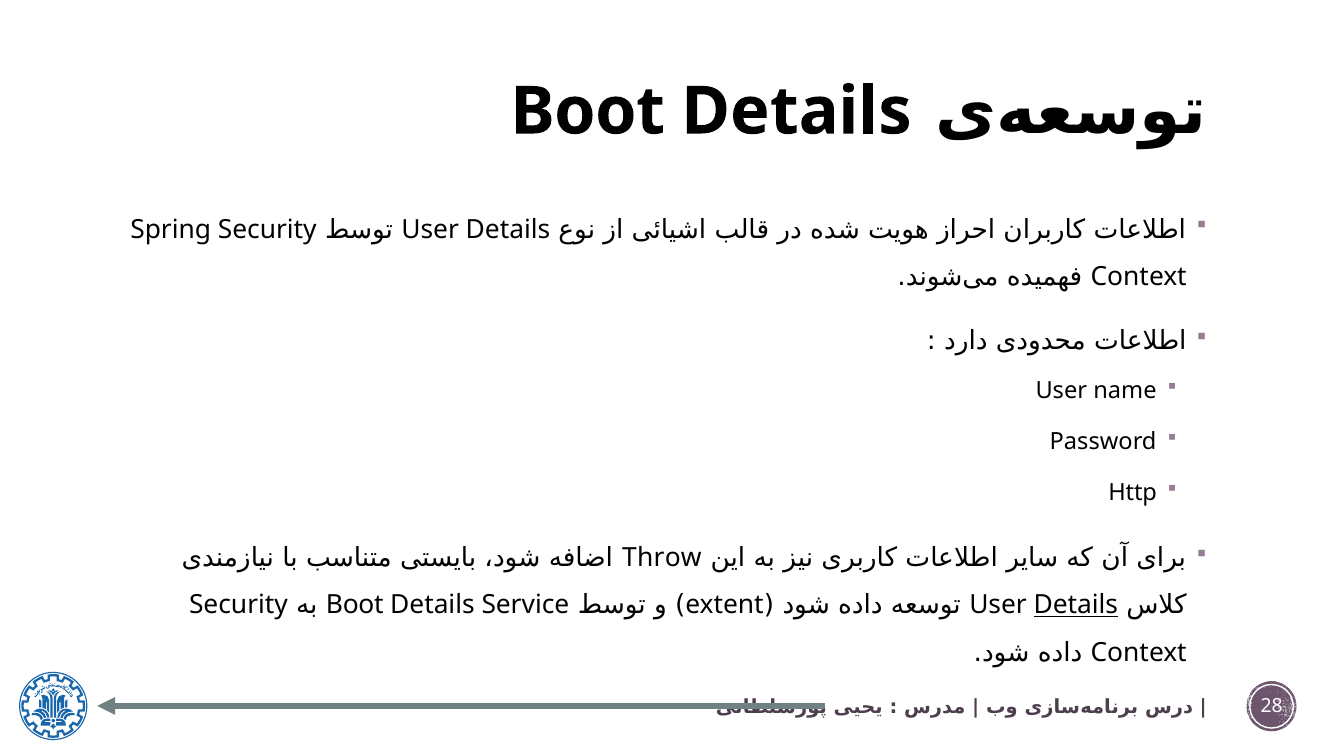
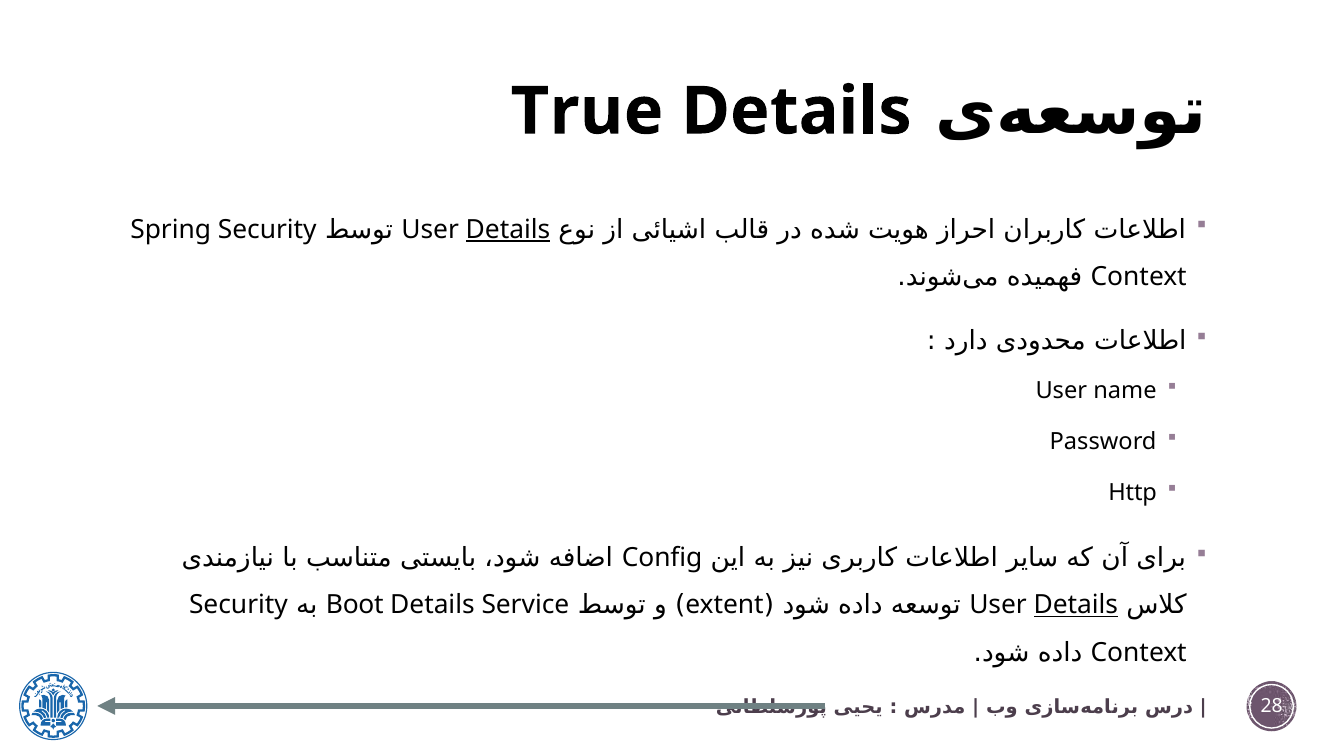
Boot at (588, 111): Boot -> True
Details at (508, 229) underline: none -> present
Throw: Throw -> Config
